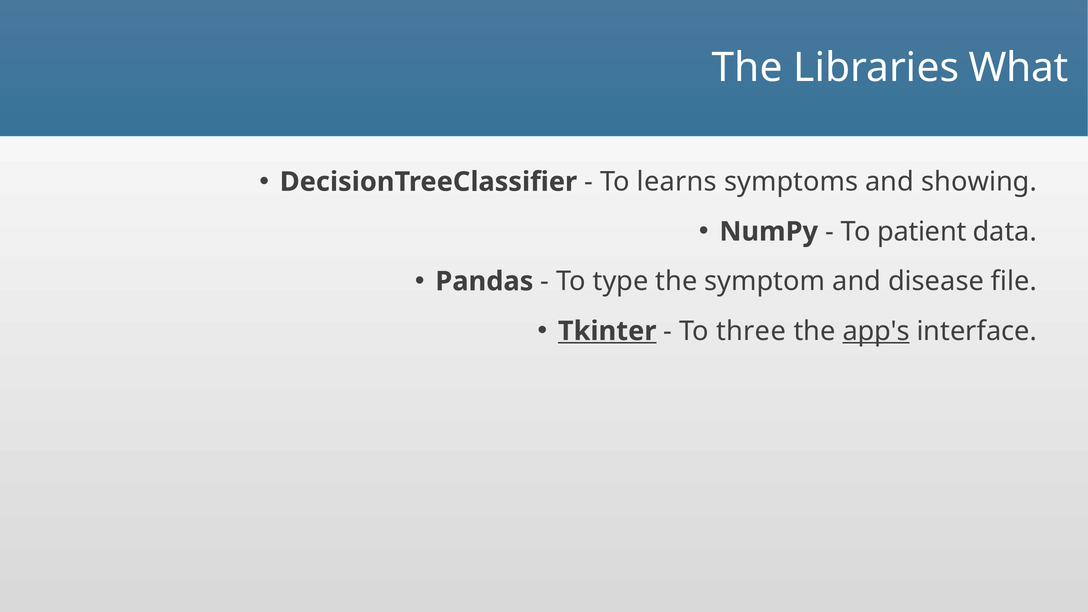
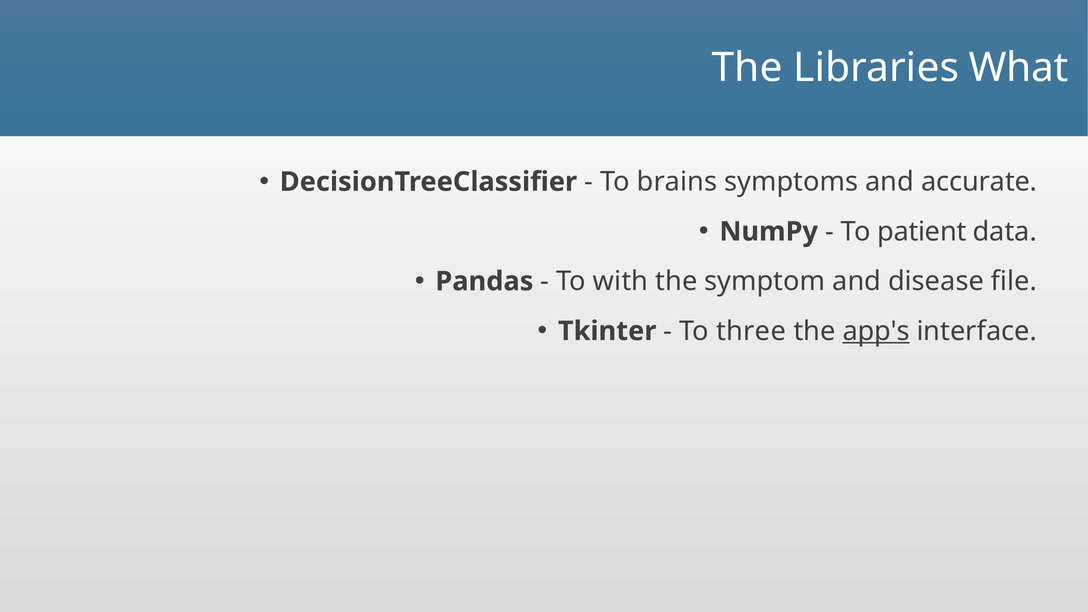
learns: learns -> brains
showing: showing -> accurate
type: type -> with
Tkinter underline: present -> none
